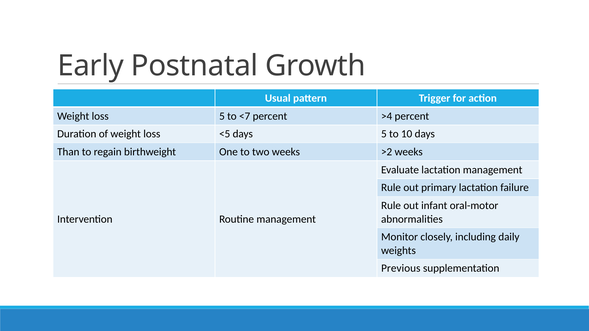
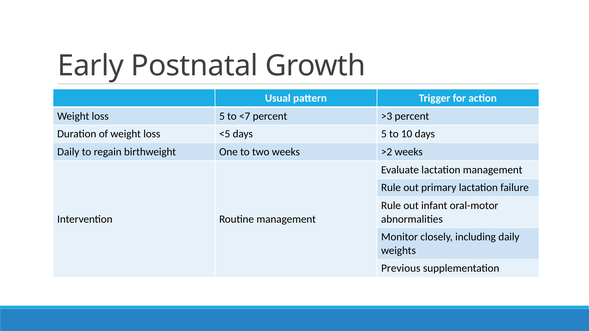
>4: >4 -> >3
Than at (68, 152): Than -> Daily
